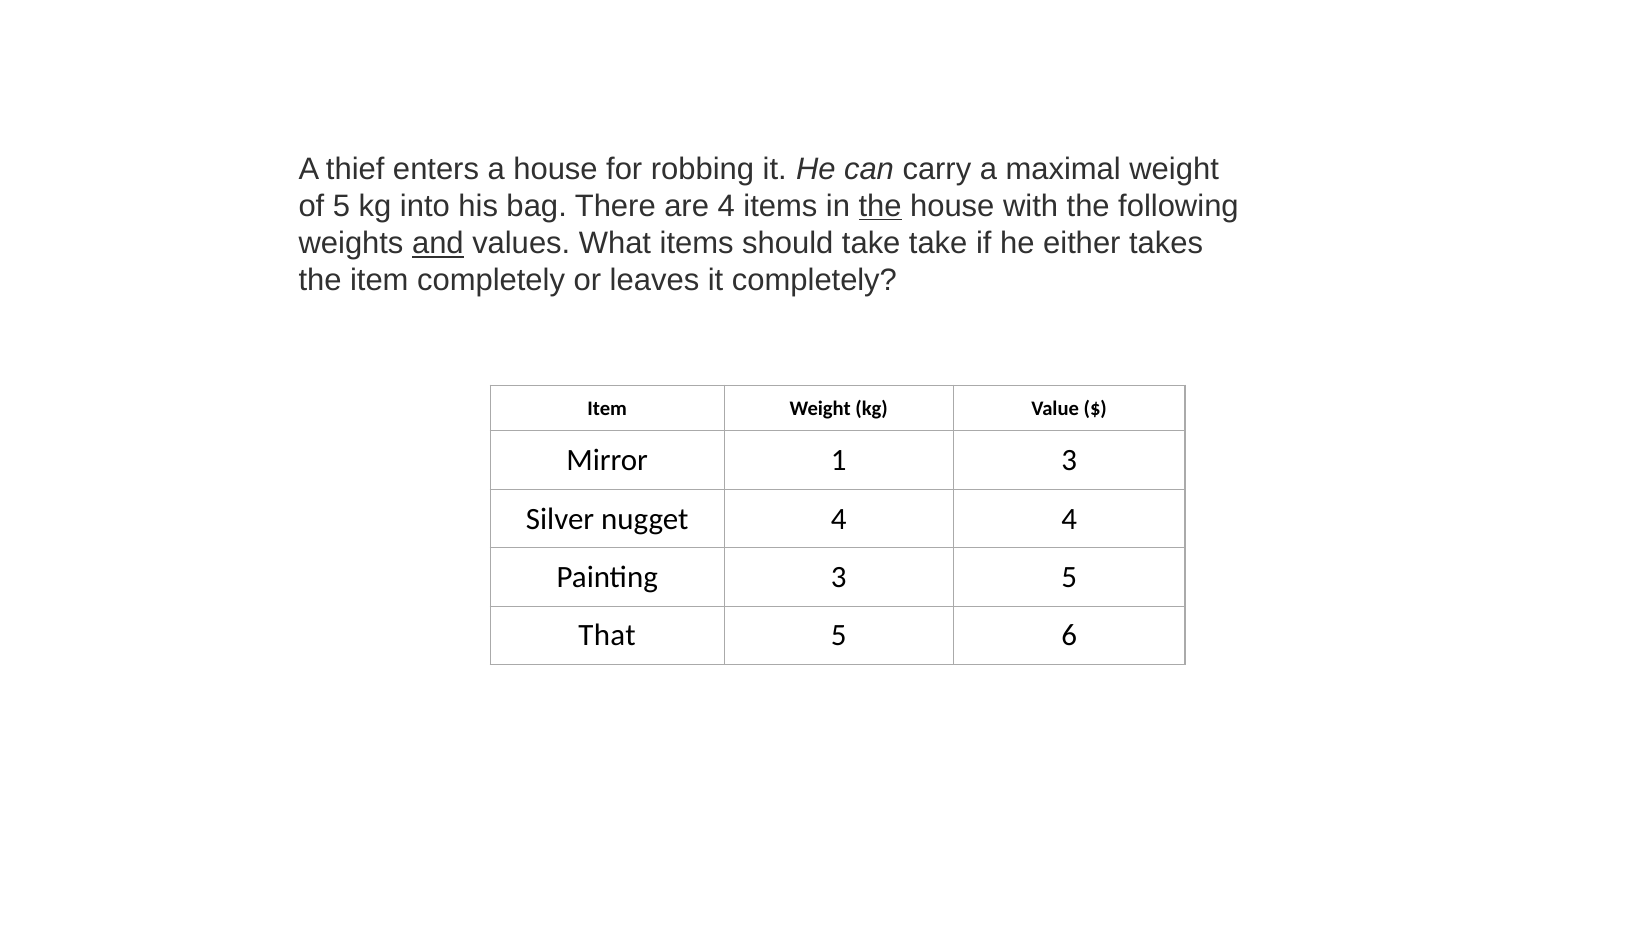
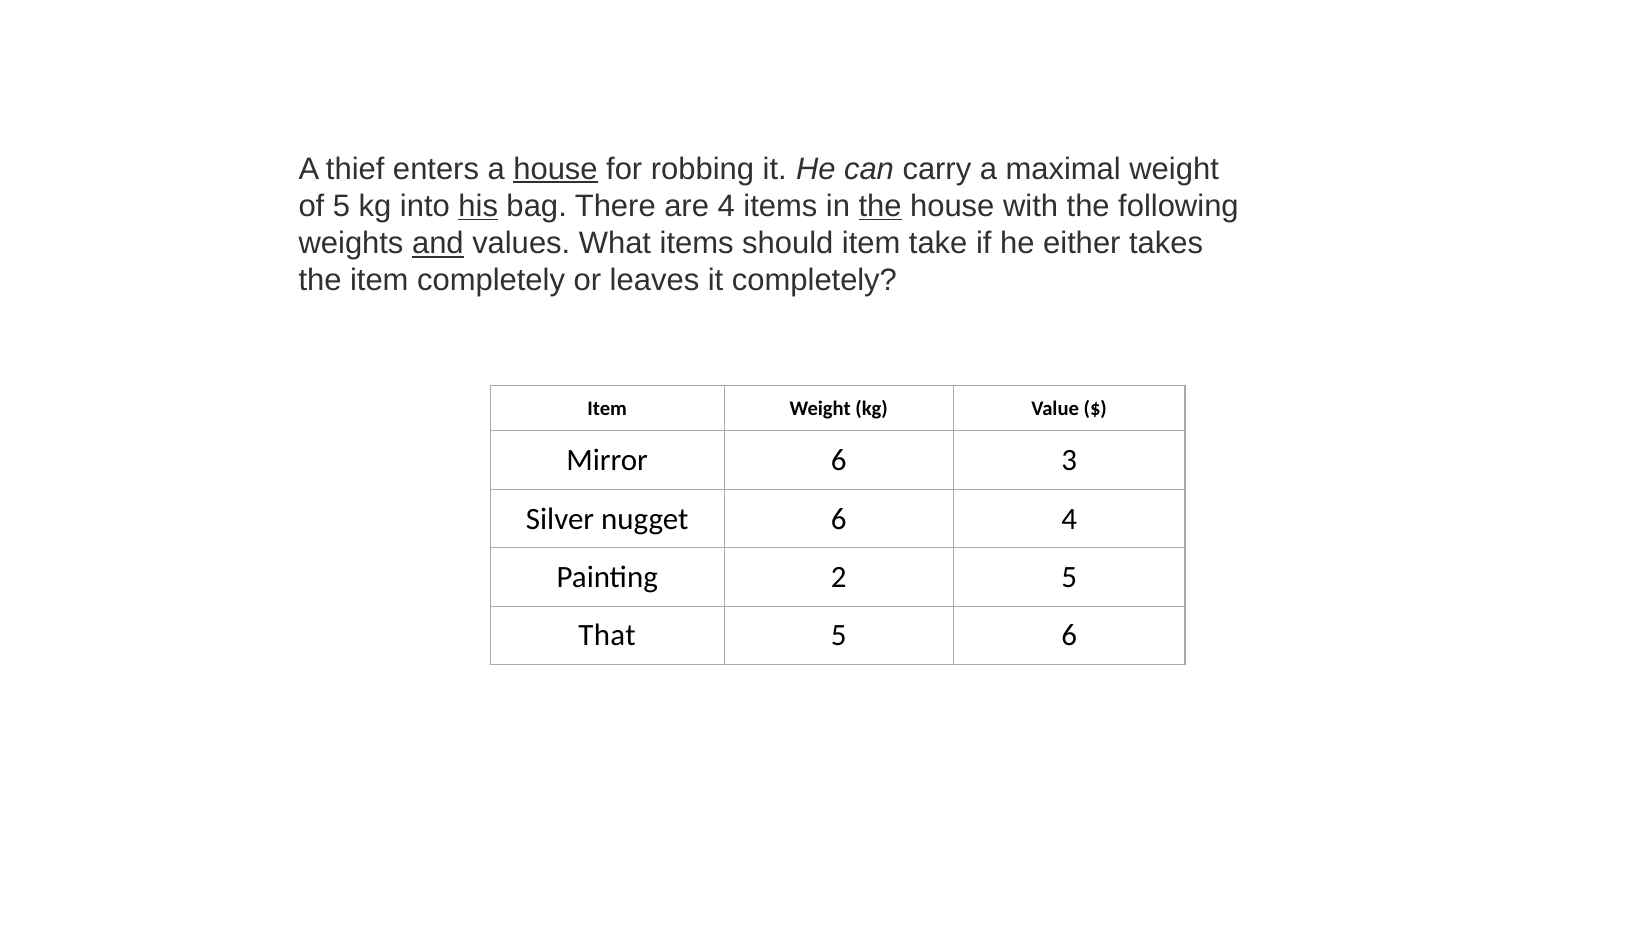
house at (556, 169) underline: none -> present
his at (478, 206) underline: none -> present
should take: take -> item
Mirror 1: 1 -> 6
nugget 4: 4 -> 6
Painting 3: 3 -> 2
